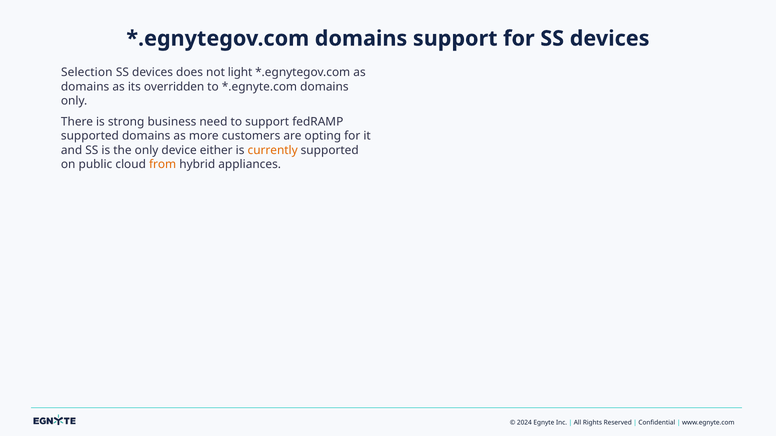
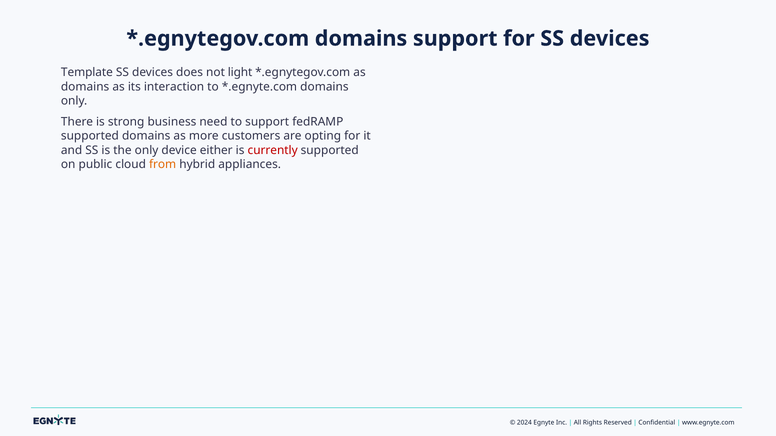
Selection: Selection -> Template
overridden: overridden -> interaction
currently colour: orange -> red
